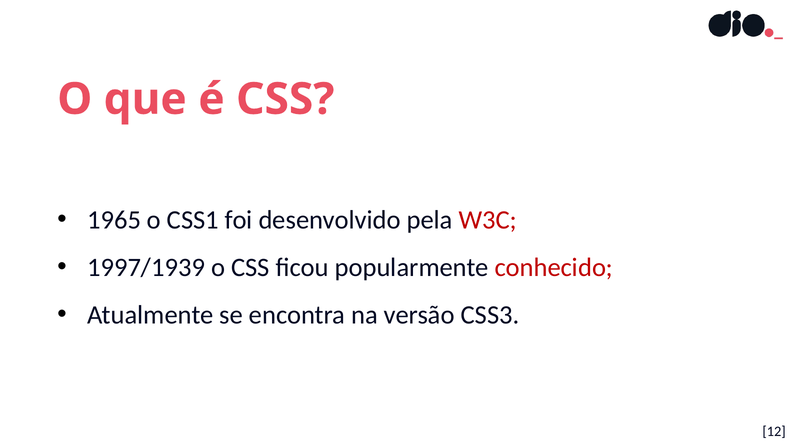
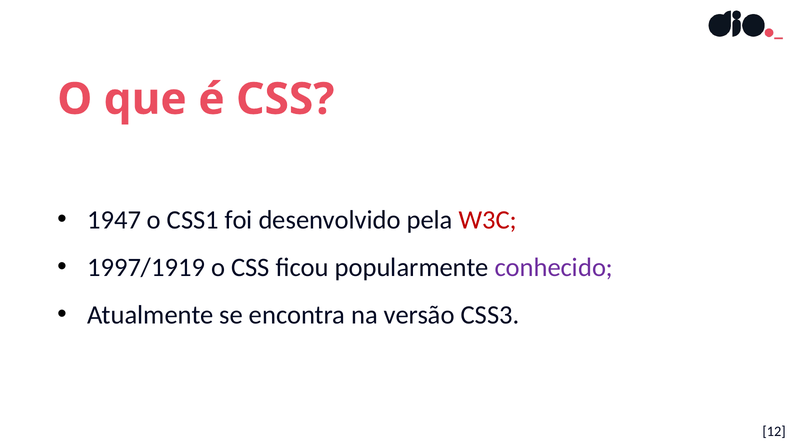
1965: 1965 -> 1947
1997/1939: 1997/1939 -> 1997/1919
conhecido colour: red -> purple
